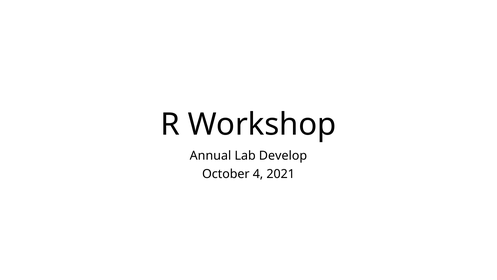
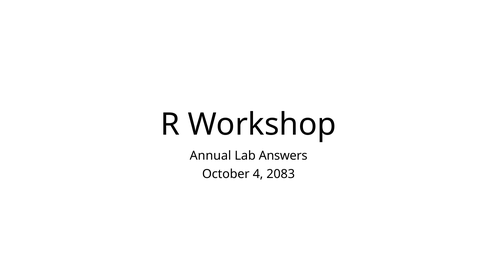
Develop: Develop -> Answers
2021: 2021 -> 2083
